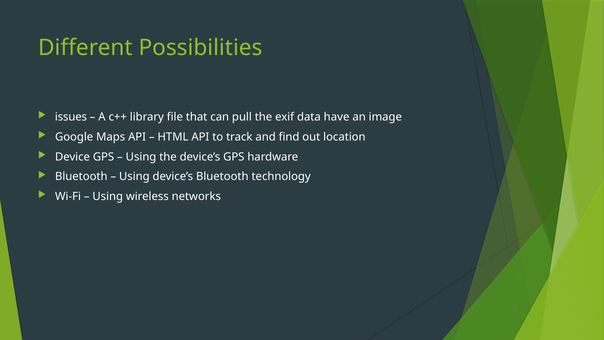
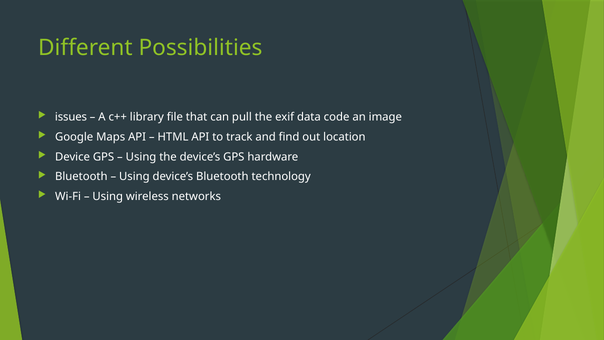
have: have -> code
